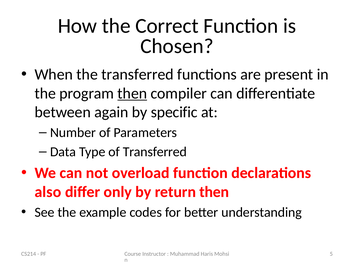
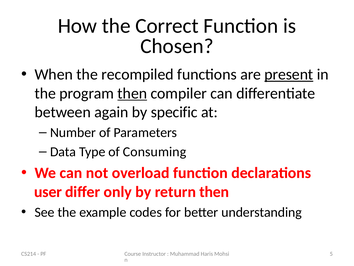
the transferred: transferred -> recompiled
present underline: none -> present
of Transferred: Transferred -> Consuming
also: also -> user
